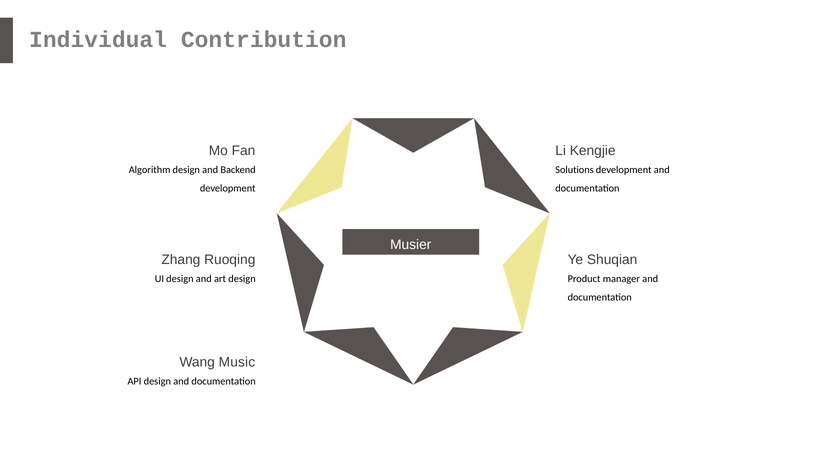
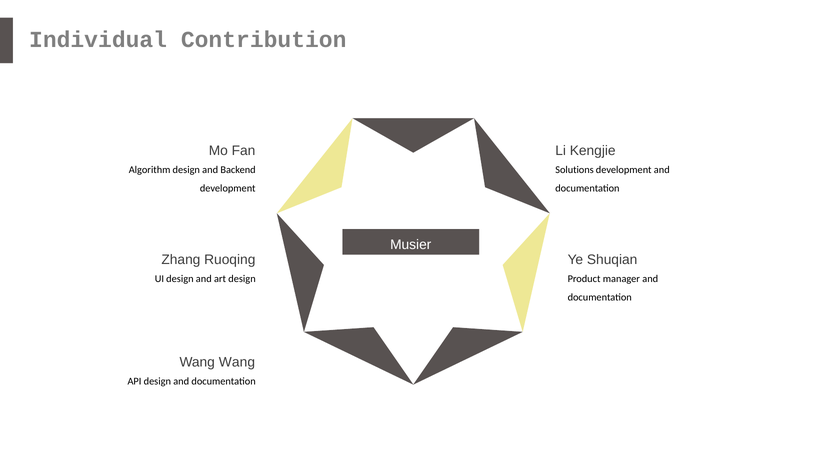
Wang Music: Music -> Wang
